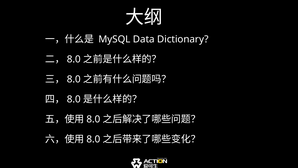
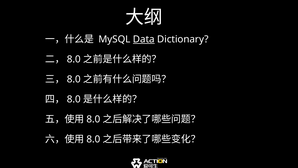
Data underline: none -> present
